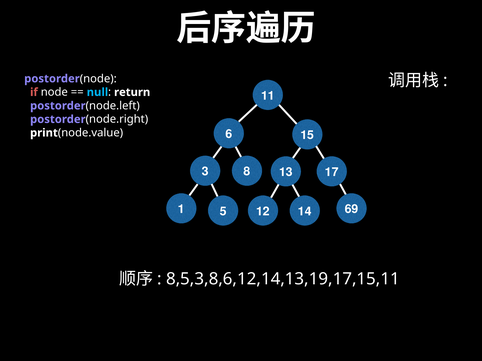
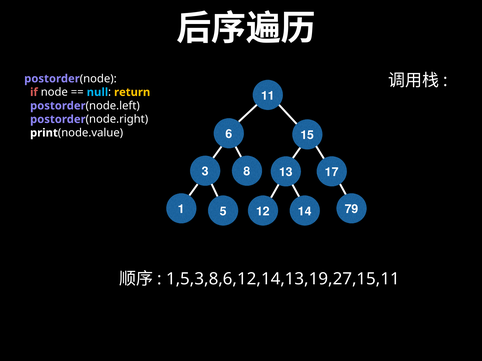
return colour: white -> yellow
69: 69 -> 79
8,5,3,8,6,12,14,13,19,17,15,11: 8,5,3,8,6,12,14,13,19,17,15,11 -> 1,5,3,8,6,12,14,13,19,27,15,11
